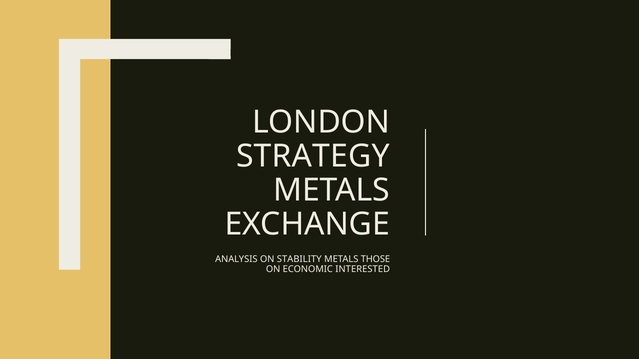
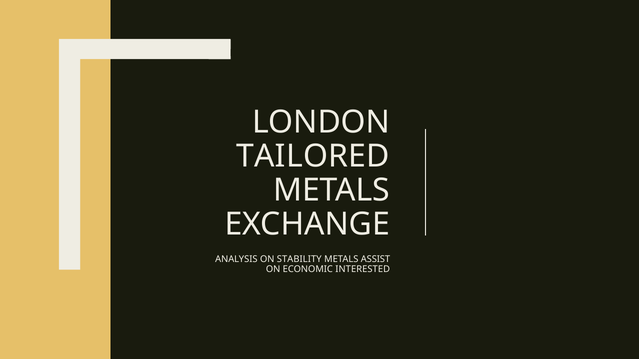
STRATEGY: STRATEGY -> TAILORED
THOSE: THOSE -> ASSIST
